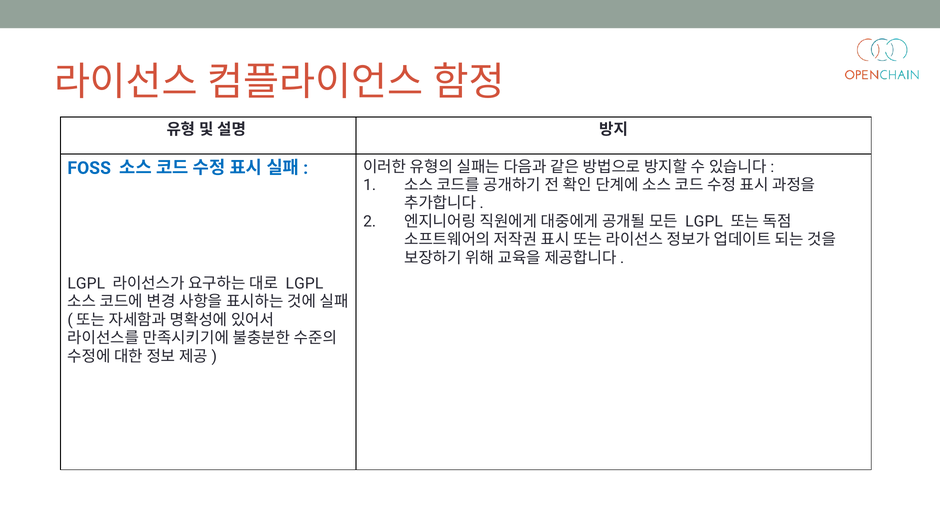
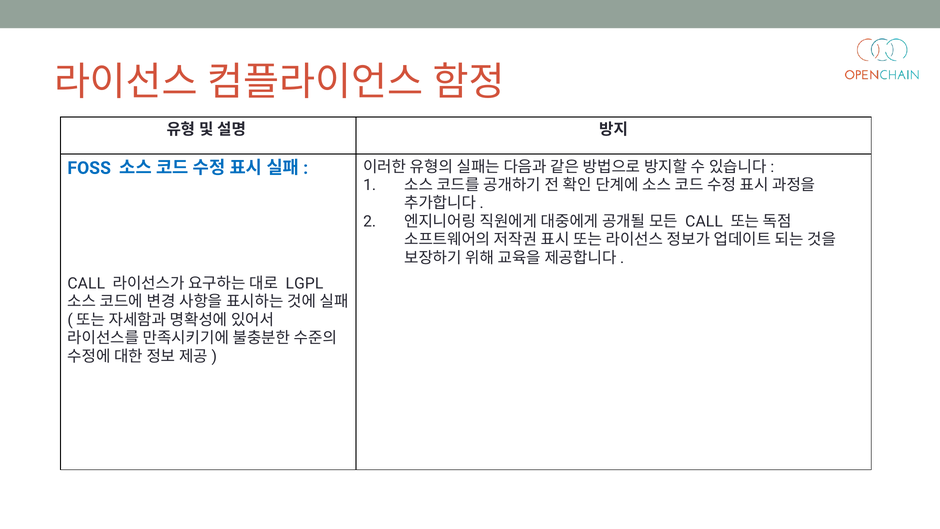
LGPL at (704, 221): LGPL -> CALL
LGPL at (86, 283): LGPL -> CALL
